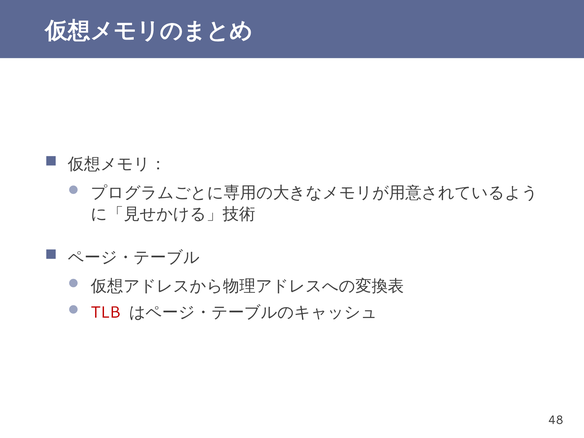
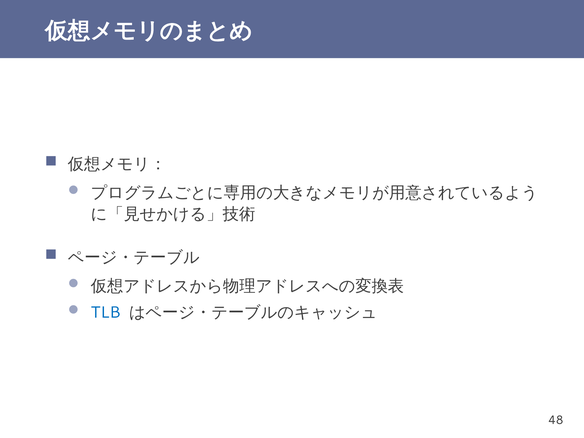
TLB colour: red -> blue
